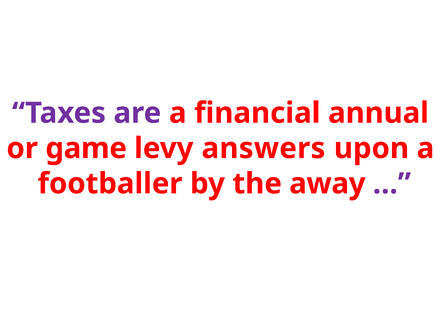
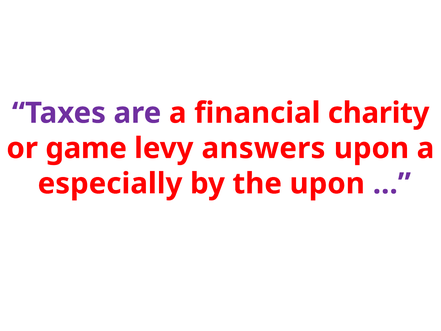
annual: annual -> charity
footballer: footballer -> especially
the away: away -> upon
